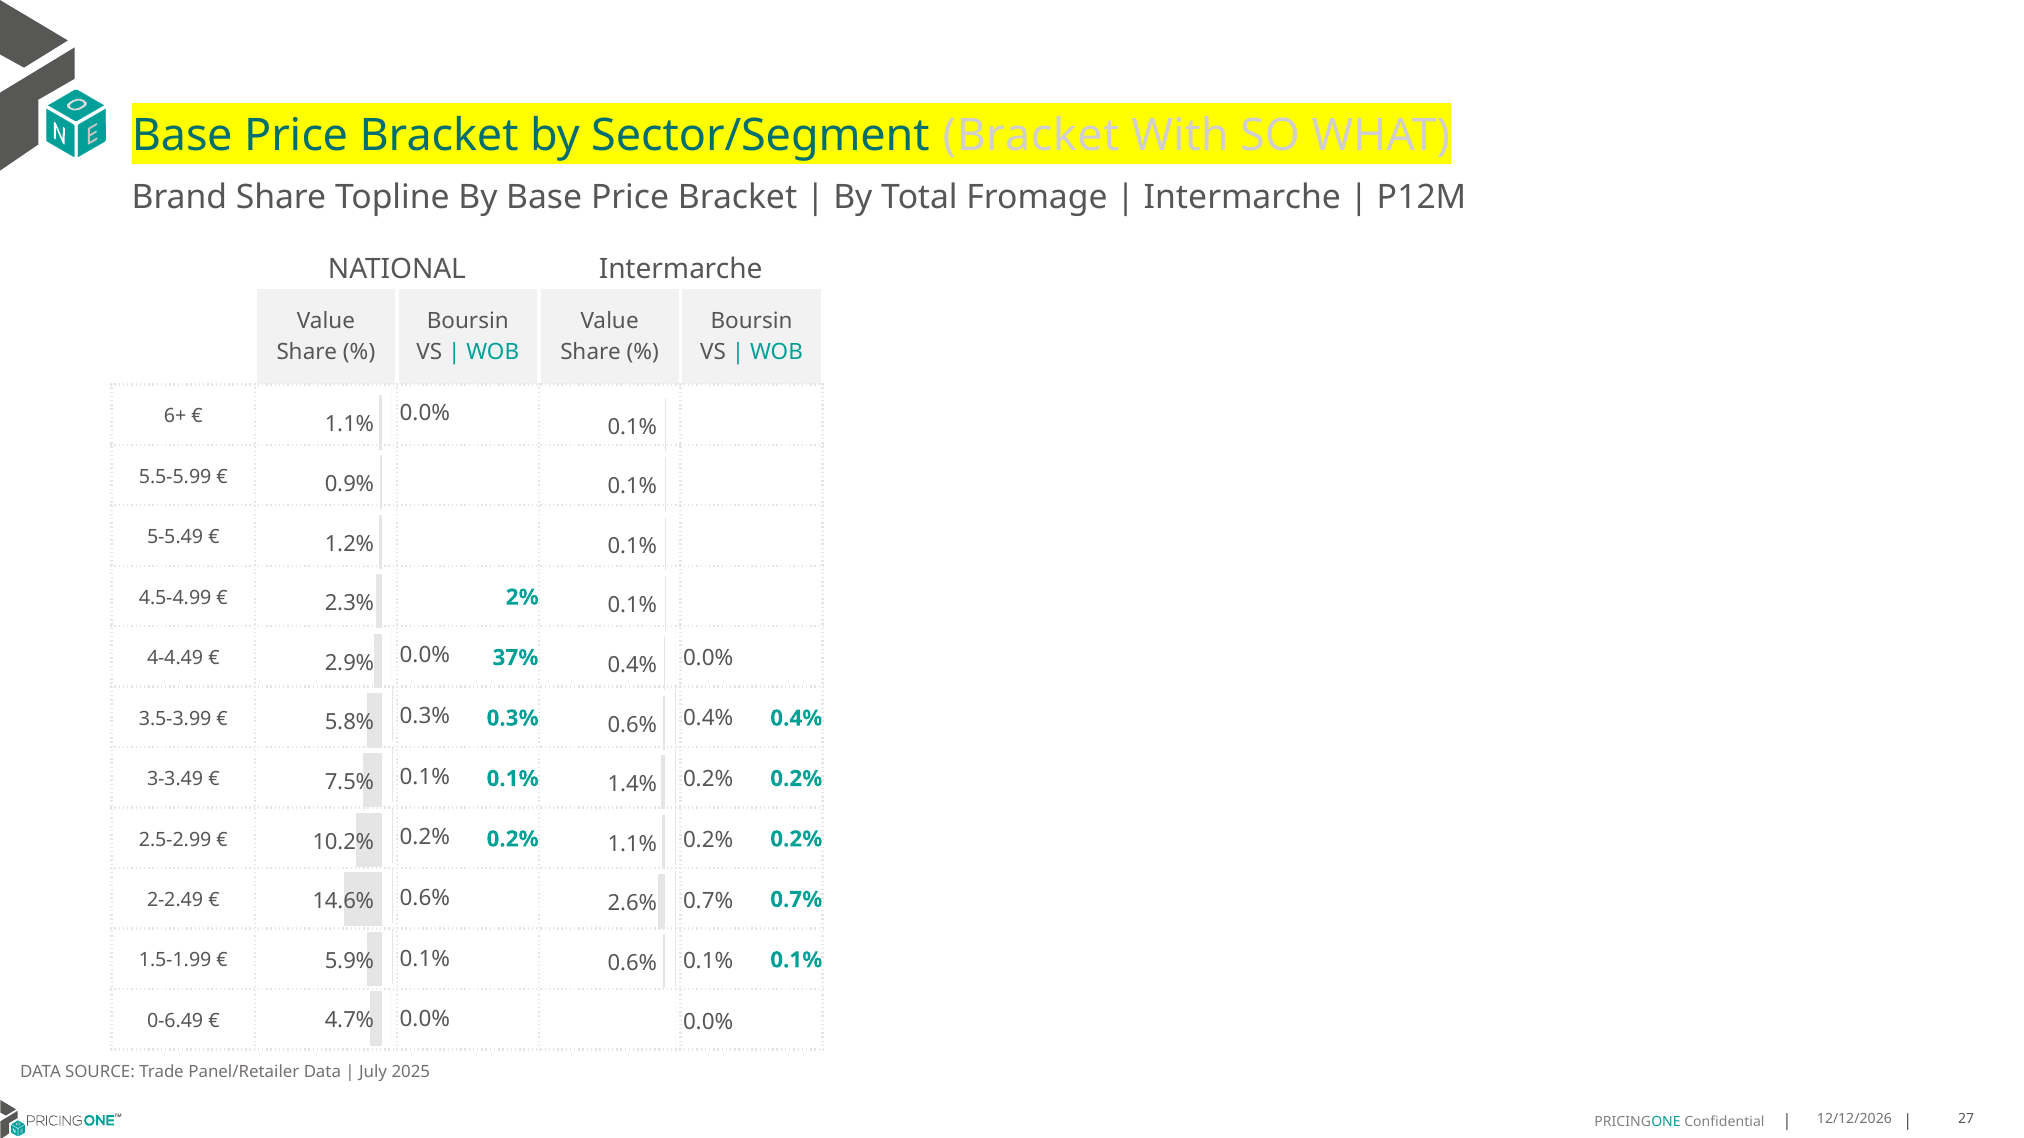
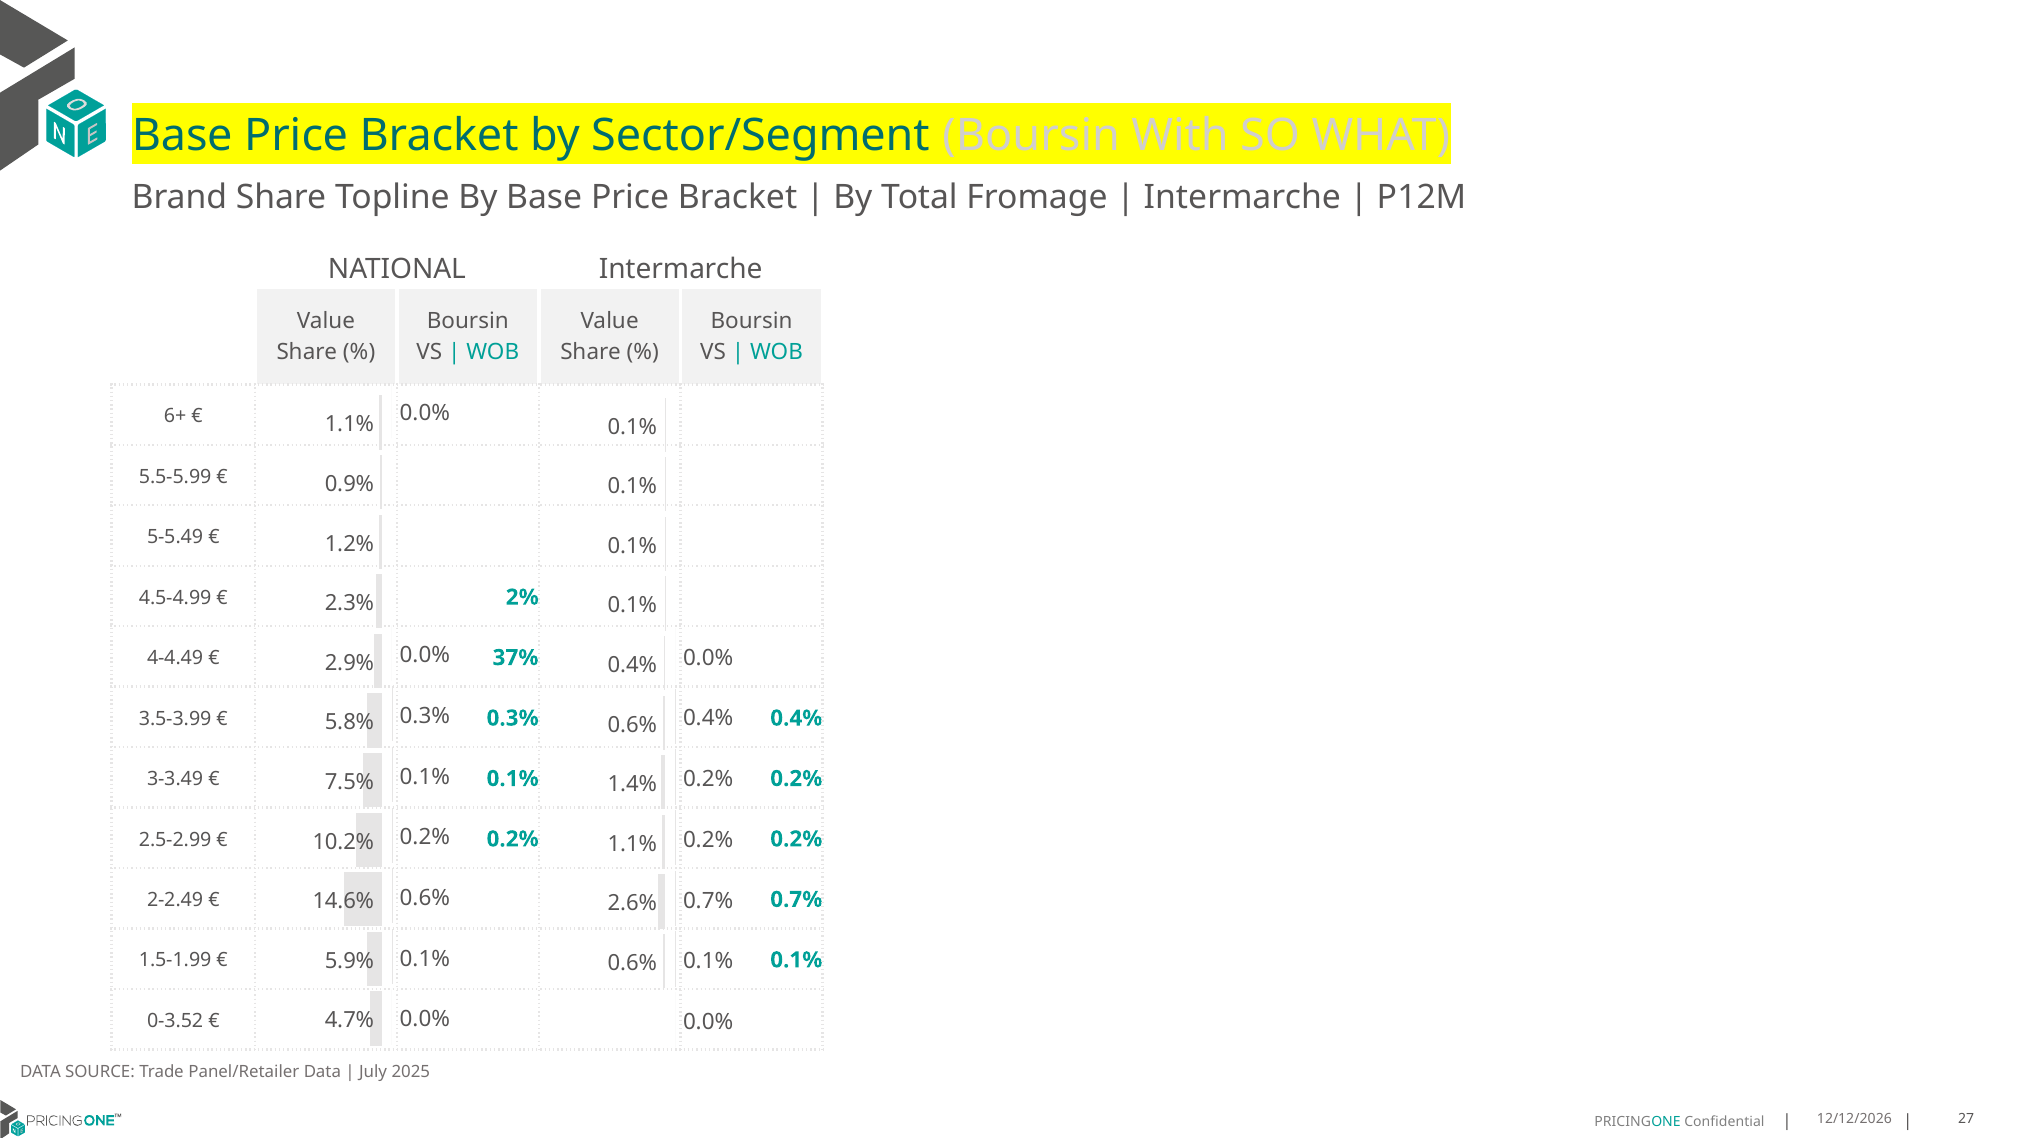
Sector/Segment Bracket: Bracket -> Boursin
0-6.49: 0-6.49 -> 0-3.52
